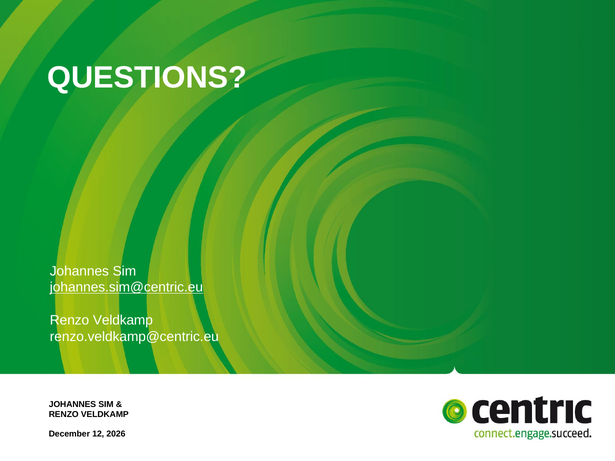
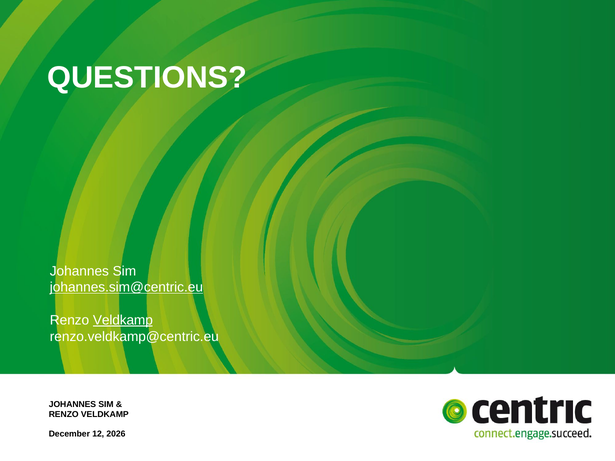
Veldkamp at (123, 320) underline: none -> present
